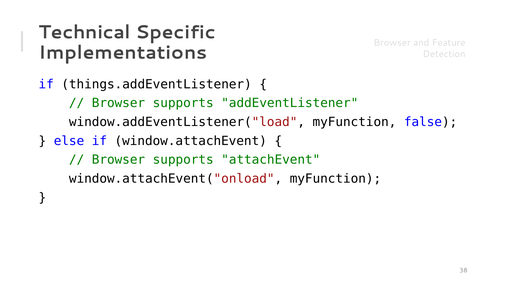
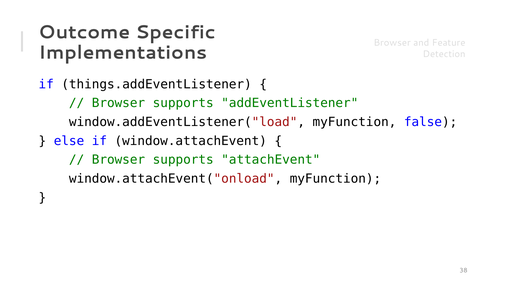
Technical: Technical -> Outcome
